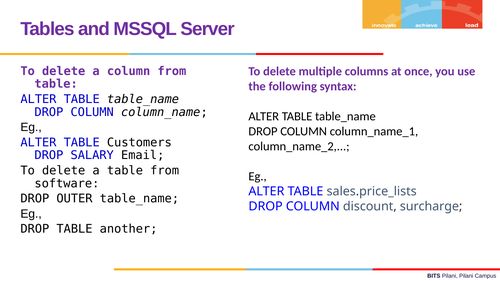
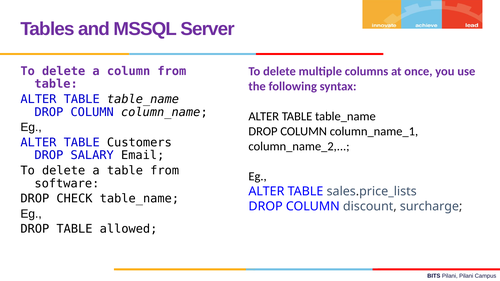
OUTER: OUTER -> CHECK
another: another -> allowed
